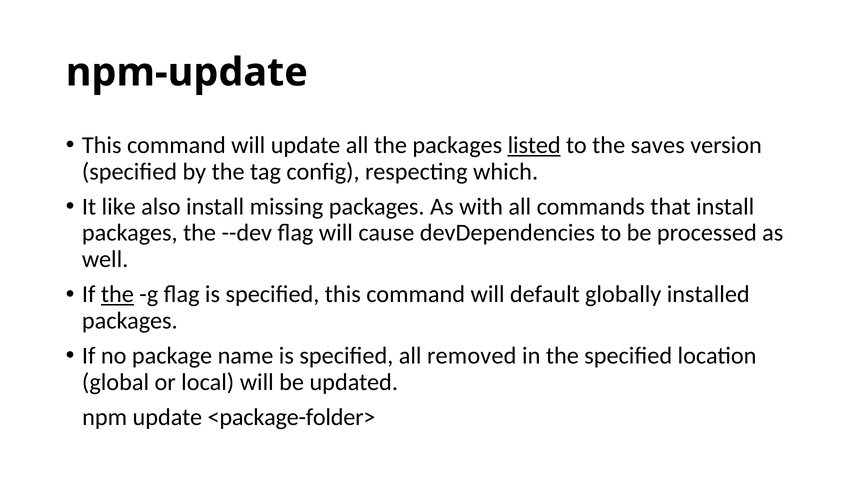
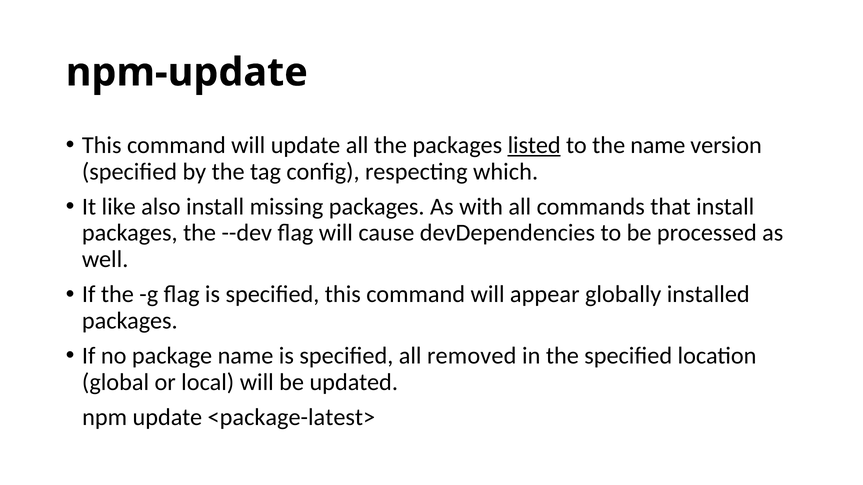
the saves: saves -> name
the at (117, 295) underline: present -> none
default: default -> appear
<package-folder>: <package-folder> -> <package-latest>
